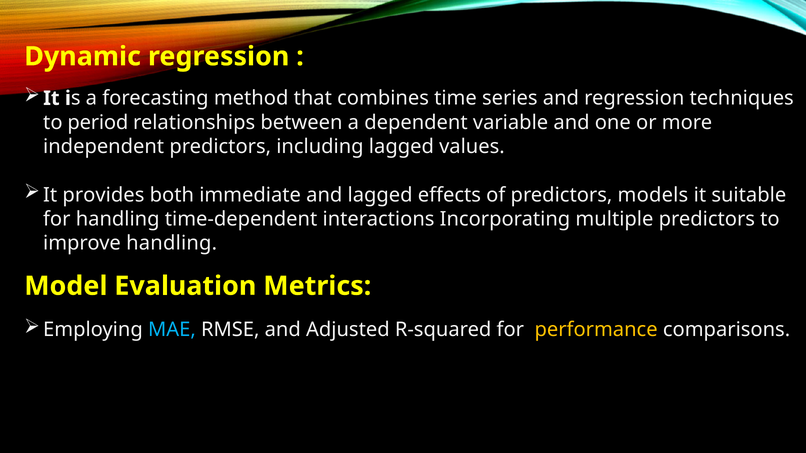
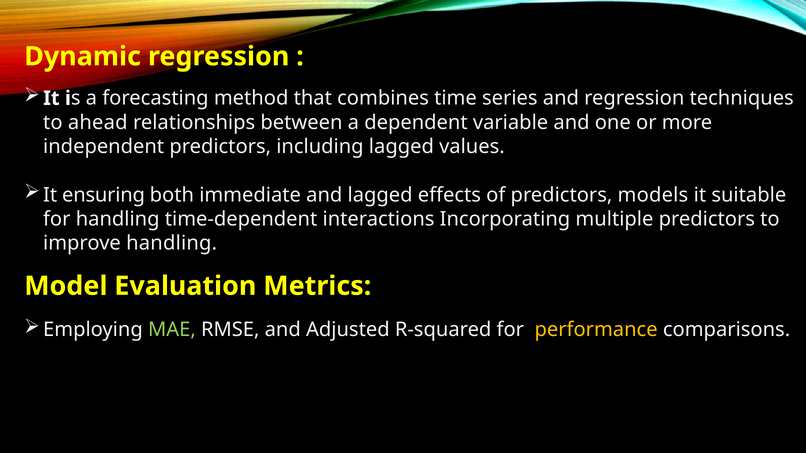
period: period -> ahead
provides: provides -> ensuring
MAE colour: light blue -> light green
